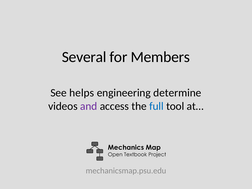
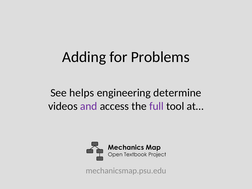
Several: Several -> Adding
Members: Members -> Problems
full colour: blue -> purple
